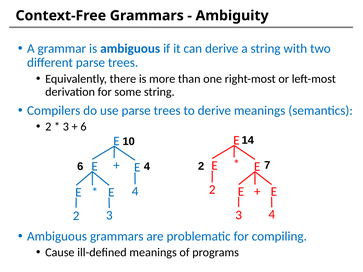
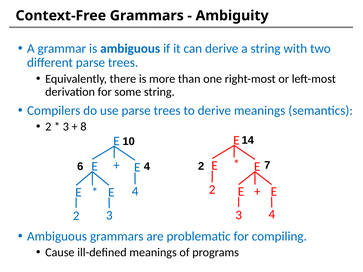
6 at (83, 127): 6 -> 8
